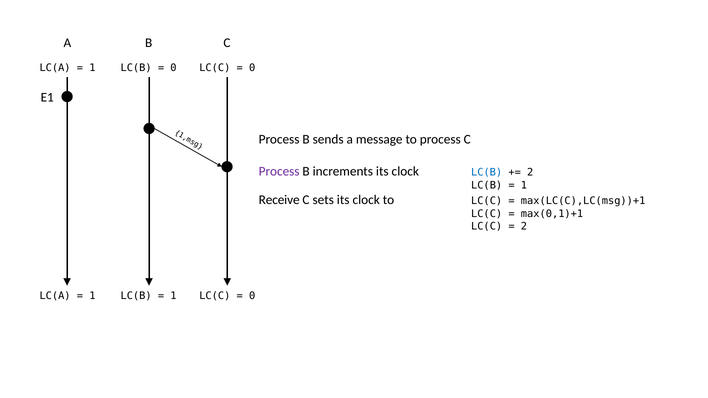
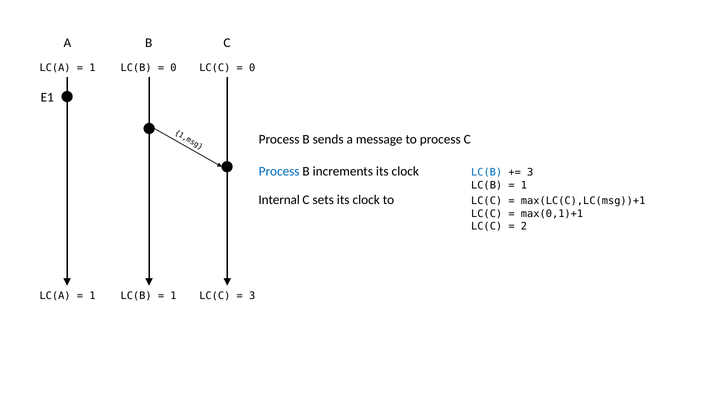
Process at (279, 172) colour: purple -> blue
2 at (530, 173): 2 -> 3
Receive: Receive -> Internal
0 at (252, 296): 0 -> 3
